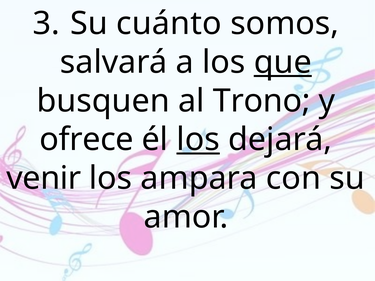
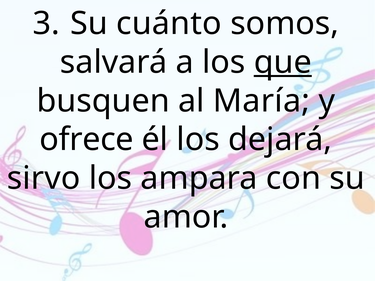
Trono: Trono -> María
los at (198, 140) underline: present -> none
venir: venir -> sirvo
